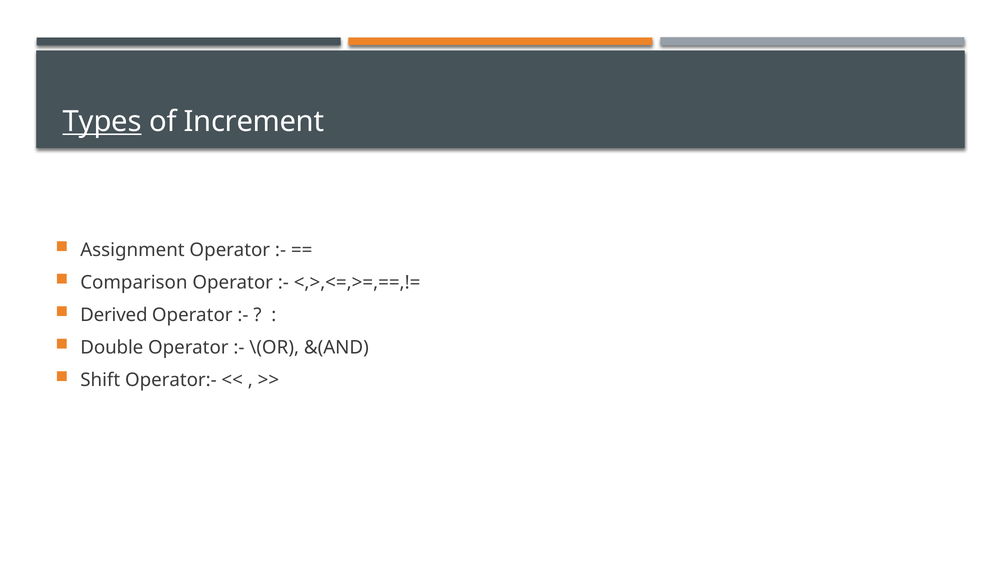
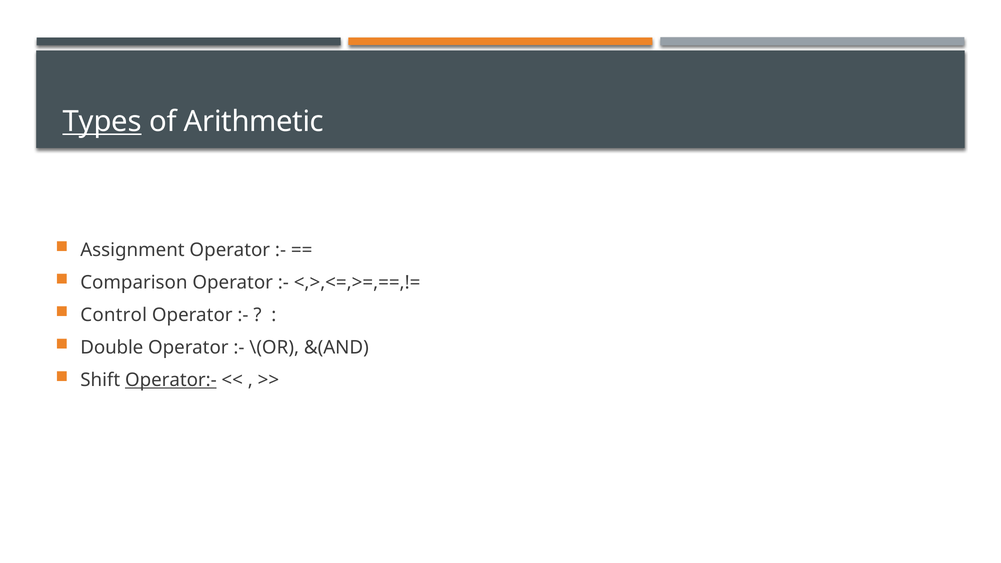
Increment: Increment -> Arithmetic
Derived: Derived -> Control
Operator:- underline: none -> present
